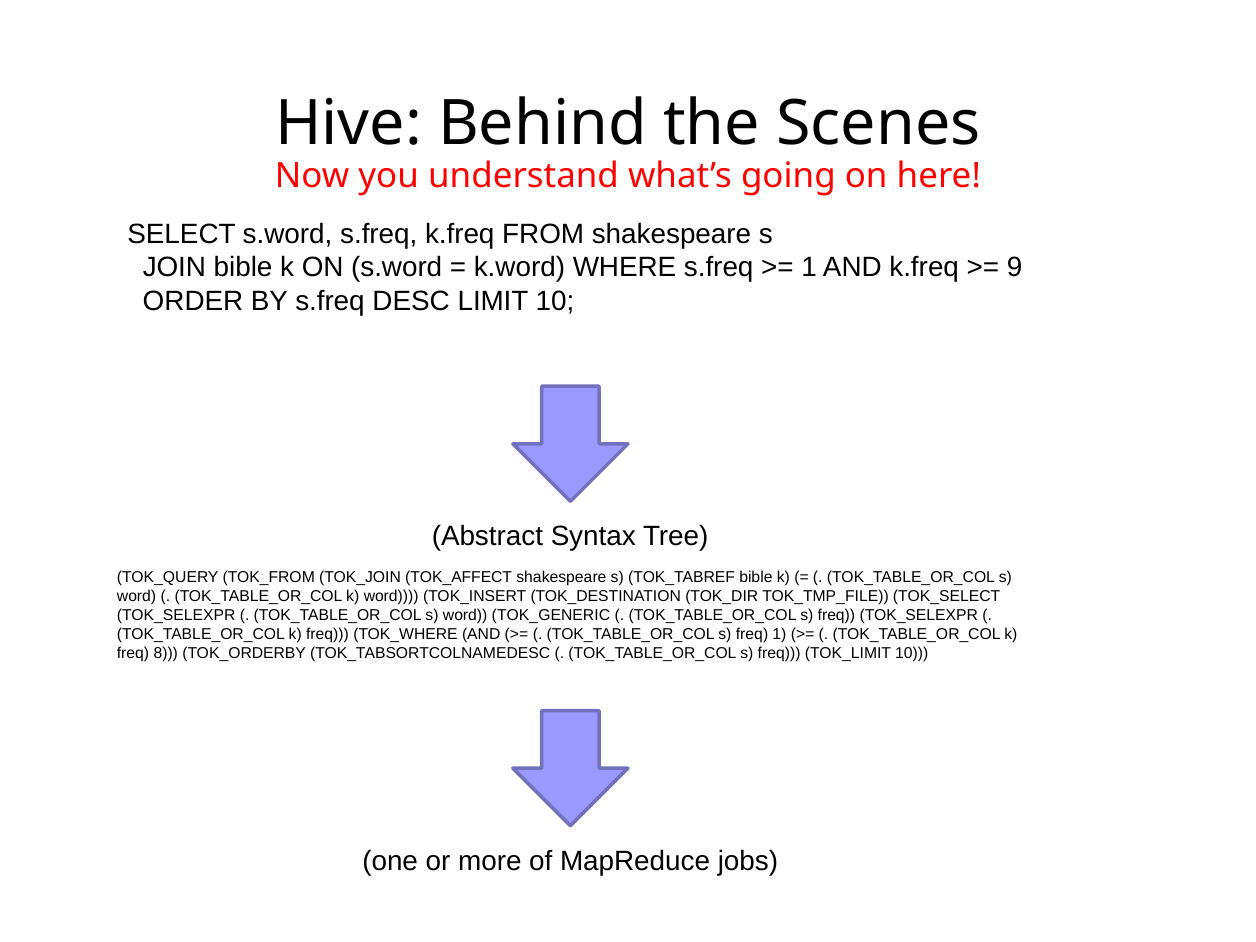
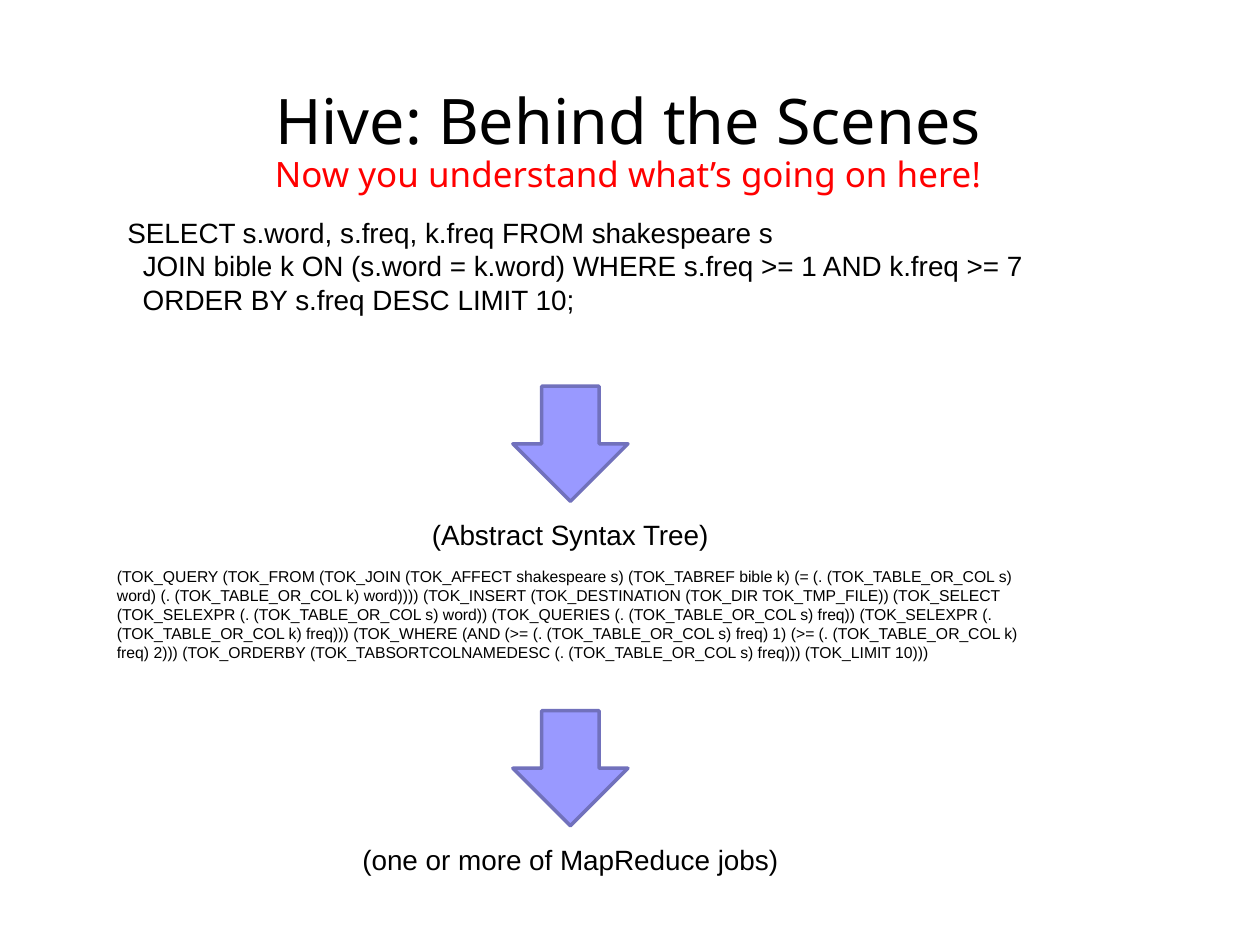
9: 9 -> 7
TOK_GENERIC: TOK_GENERIC -> TOK_QUERIES
8: 8 -> 2
